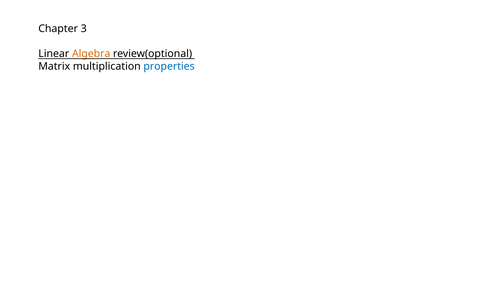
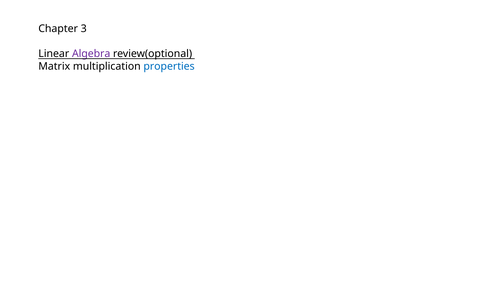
Algebra colour: orange -> purple
